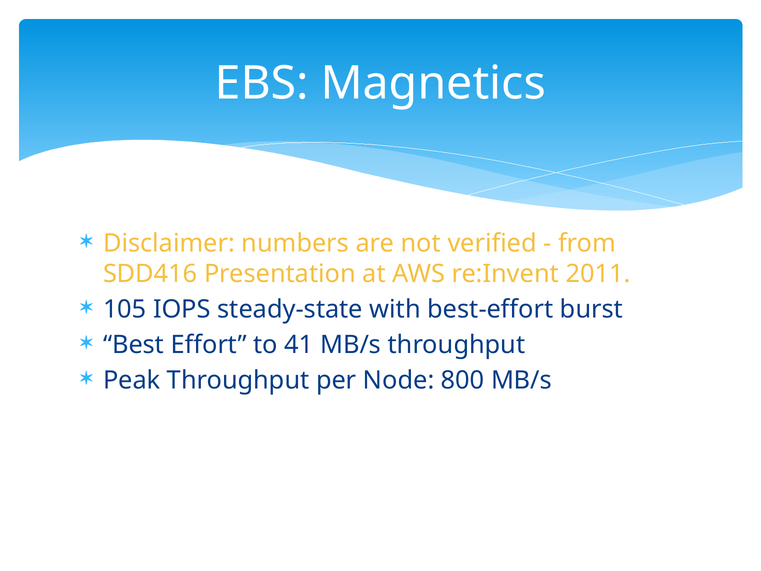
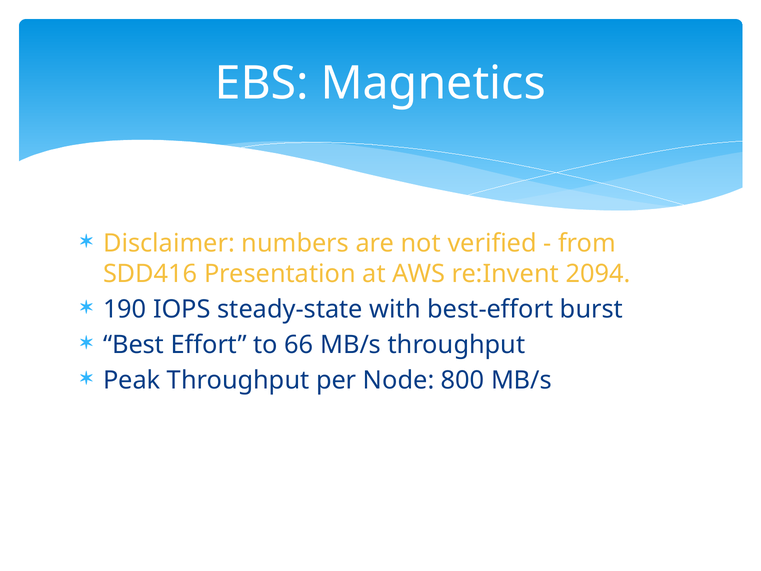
2011: 2011 -> 2094
105: 105 -> 190
41: 41 -> 66
